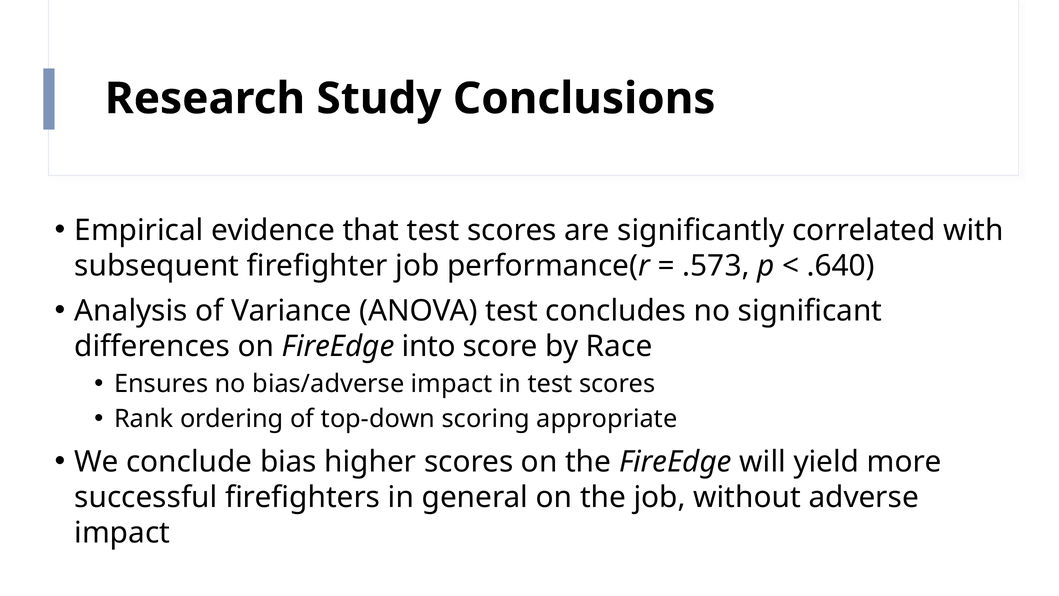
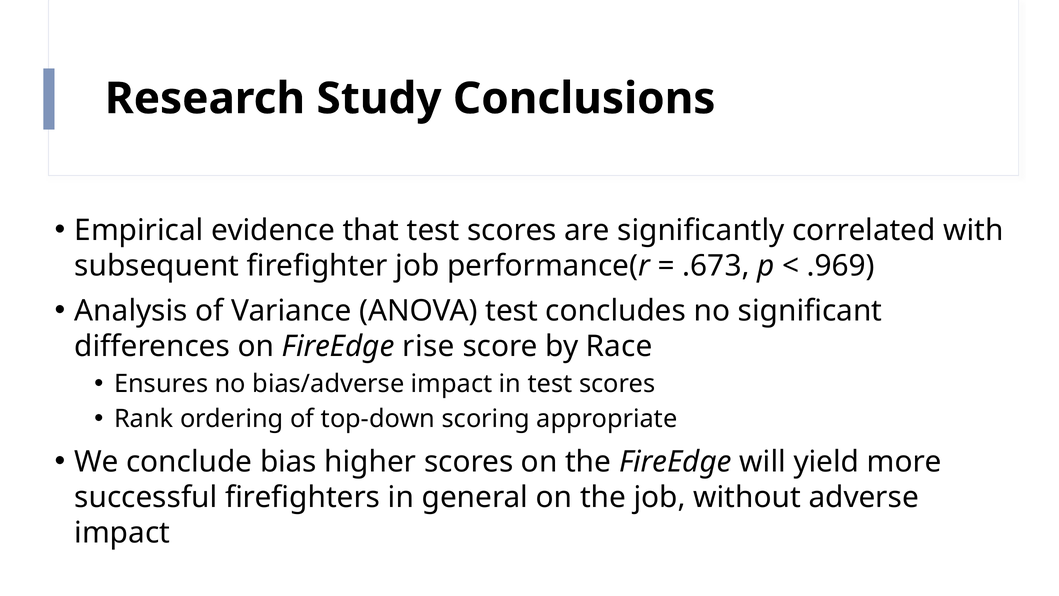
.573: .573 -> .673
.640: .640 -> .969
into: into -> rise
